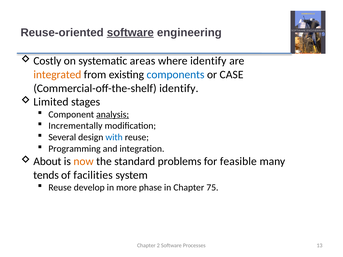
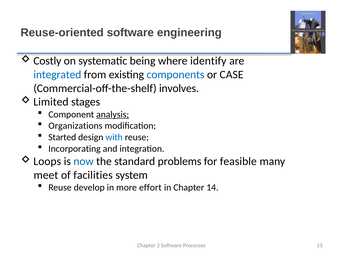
software at (130, 33) underline: present -> none
areas: areas -> being
integrated colour: orange -> blue
Commercial-off-the-shelf identify: identify -> involves
Incrementally: Incrementally -> Organizations
Several: Several -> Started
Programming: Programming -> Incorporating
About: About -> Loops
now colour: orange -> blue
tends: tends -> meet
phase: phase -> effort
75: 75 -> 14
